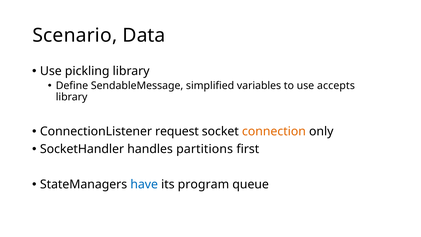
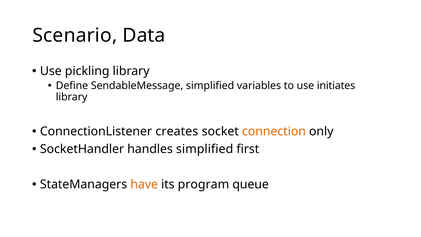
accepts: accepts -> initiates
request: request -> creates
handles partitions: partitions -> simplified
have colour: blue -> orange
